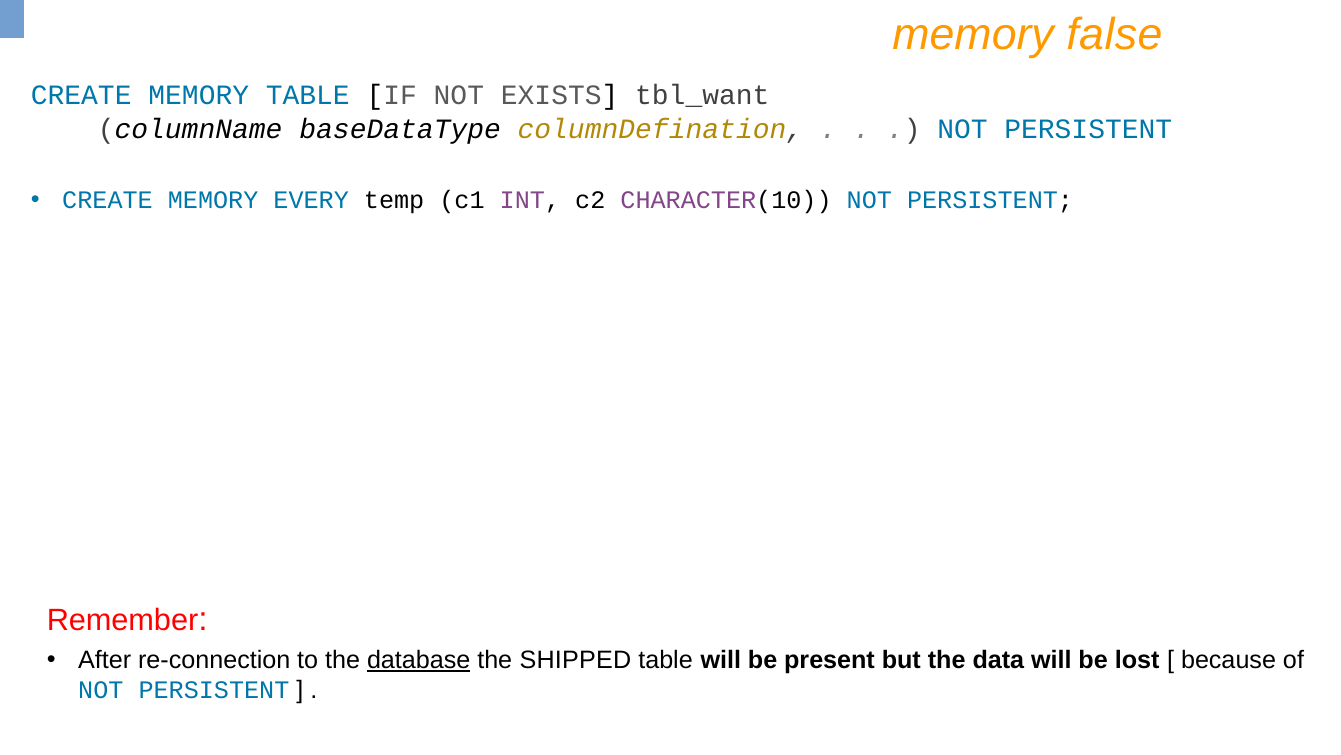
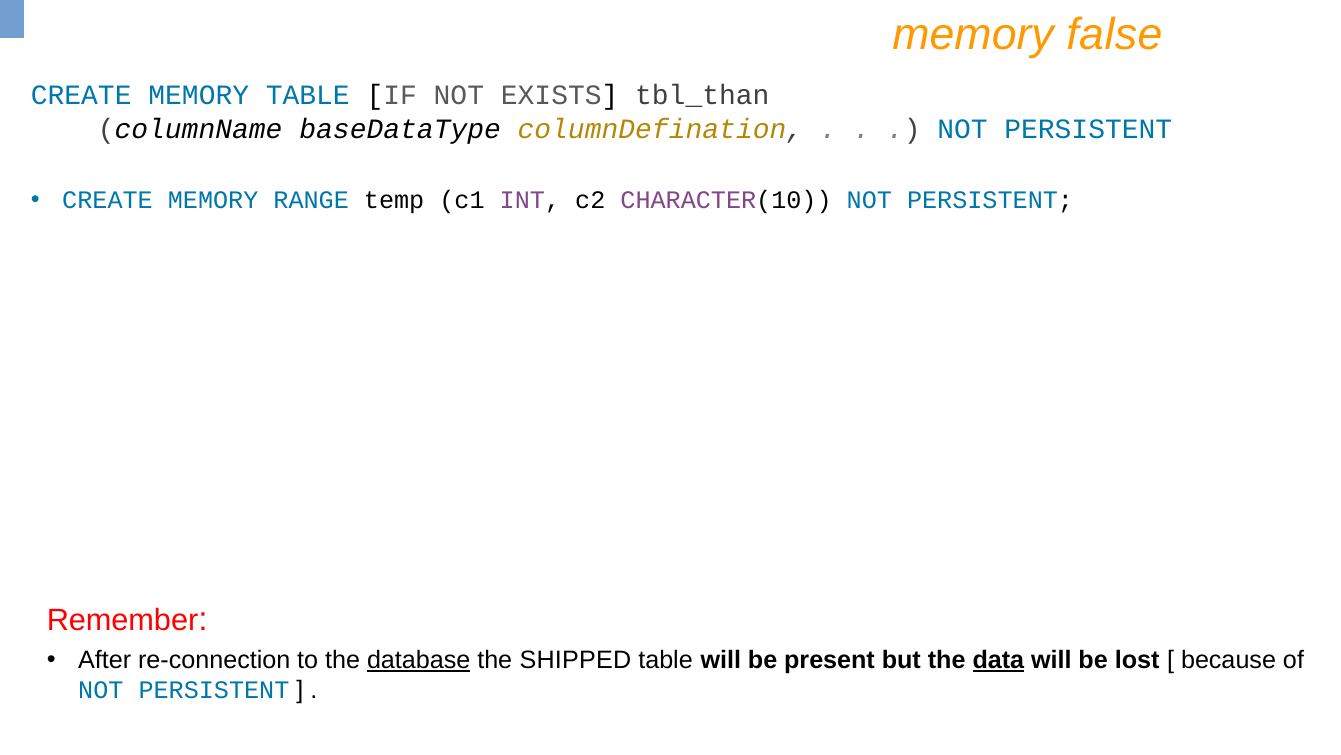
tbl_want: tbl_want -> tbl_than
EVERY: EVERY -> RANGE
data underline: none -> present
